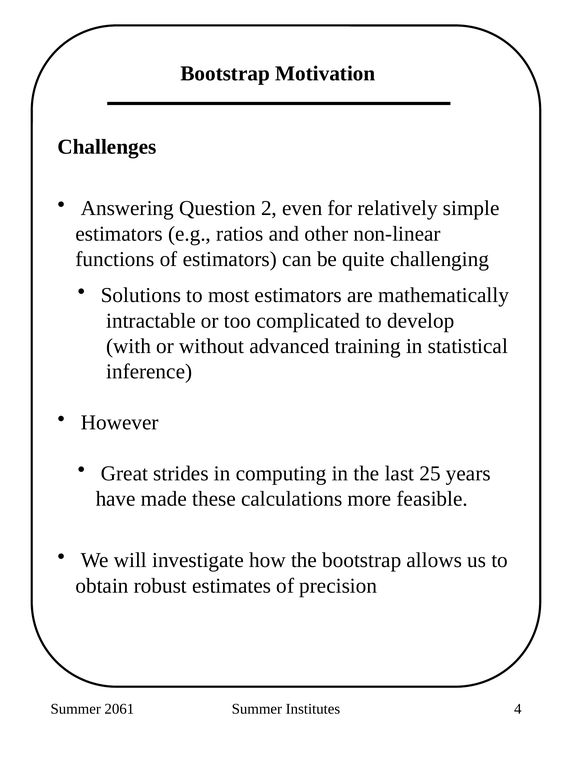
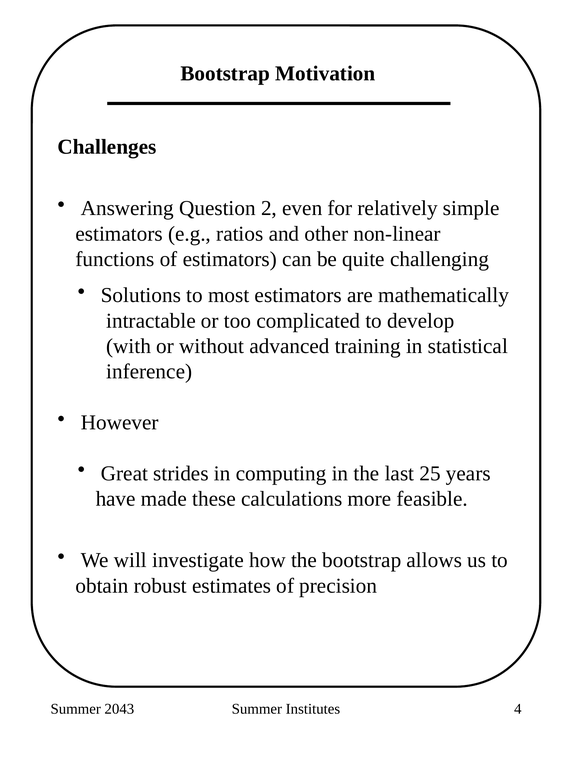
2061: 2061 -> 2043
